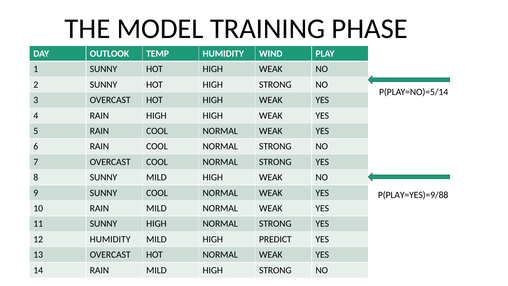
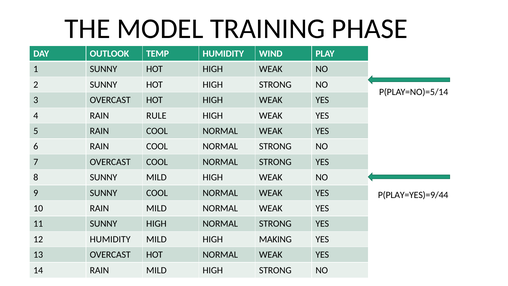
RAIN HIGH: HIGH -> RULE
P(PLAY=YES)=9/88: P(PLAY=YES)=9/88 -> P(PLAY=YES)=9/44
PREDICT: PREDICT -> MAKING
